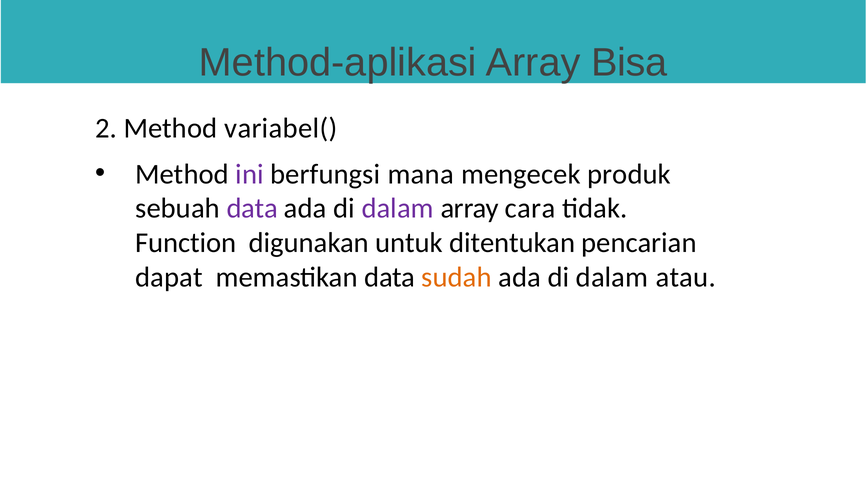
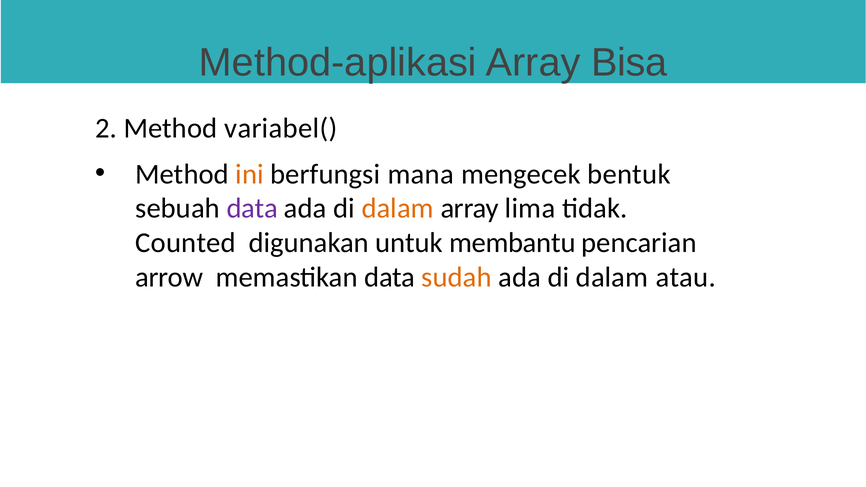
ini colour: purple -> orange
produk: produk -> bentuk
dalam at (398, 209) colour: purple -> orange
cara: cara -> lima
Function: Function -> Counted
ditentukan: ditentukan -> membantu
dapat: dapat -> arrow
